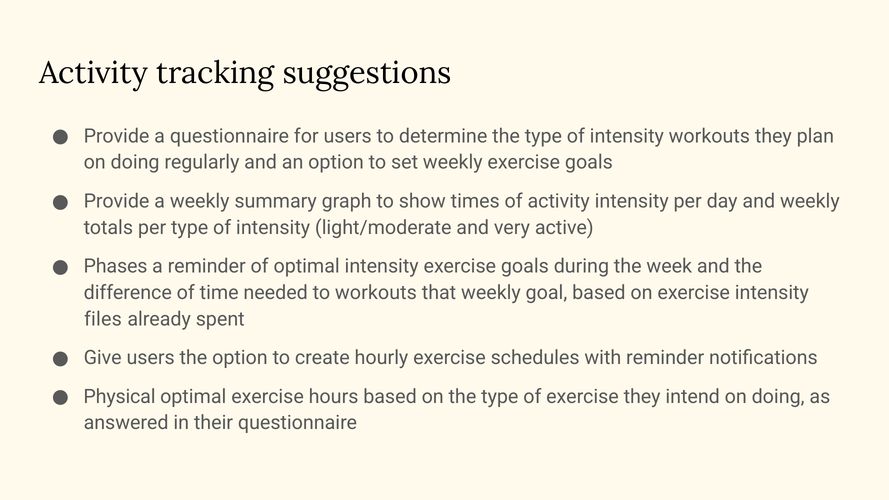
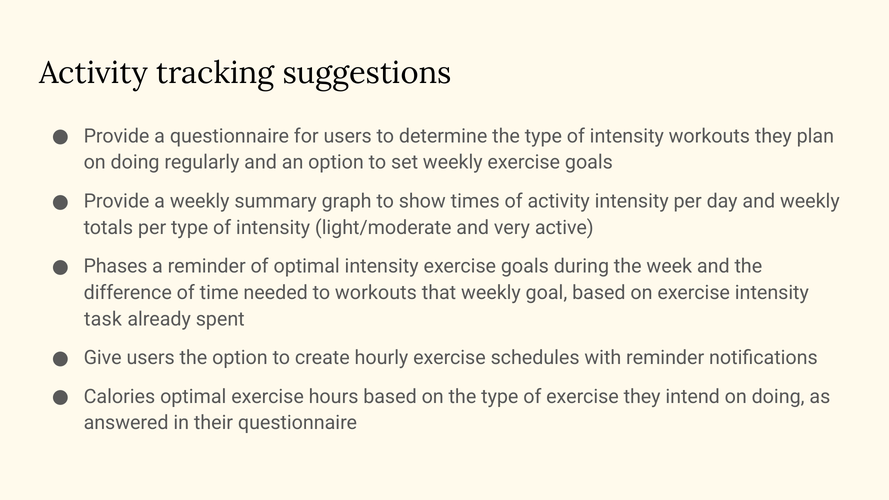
files: files -> task
Physical: Physical -> Calories
